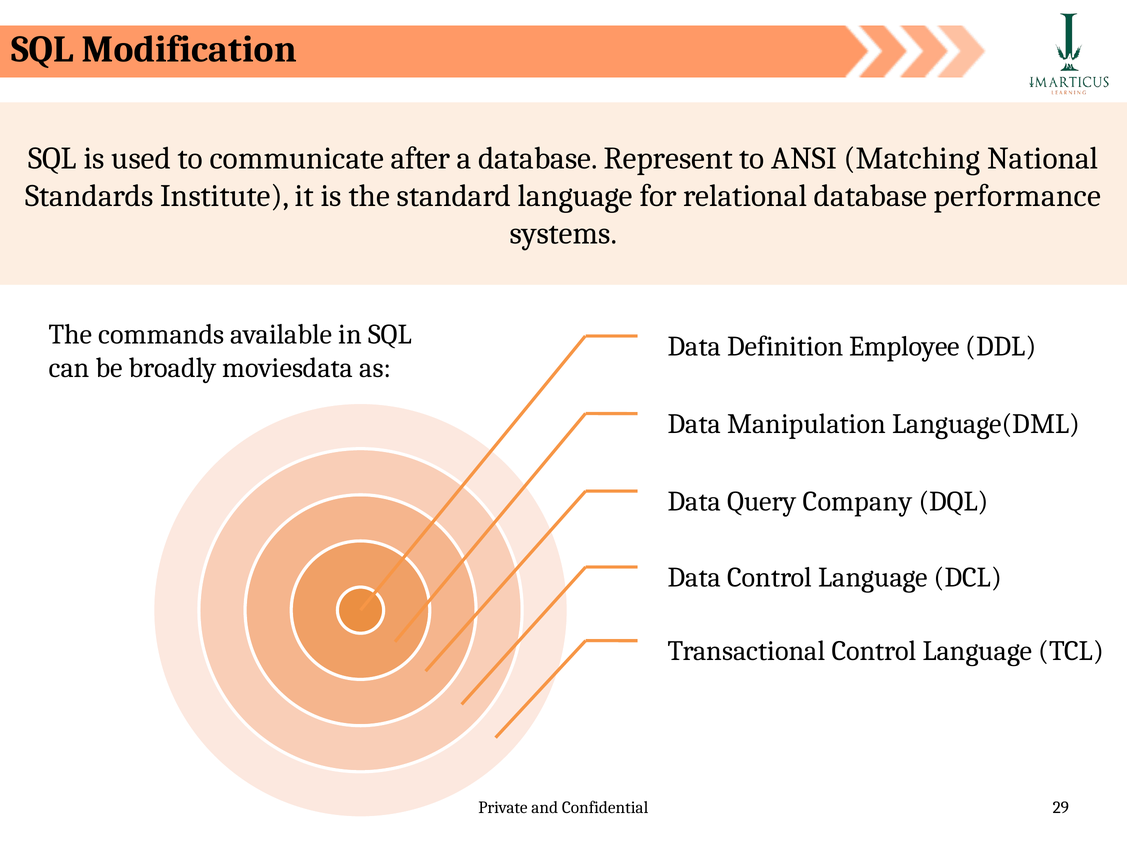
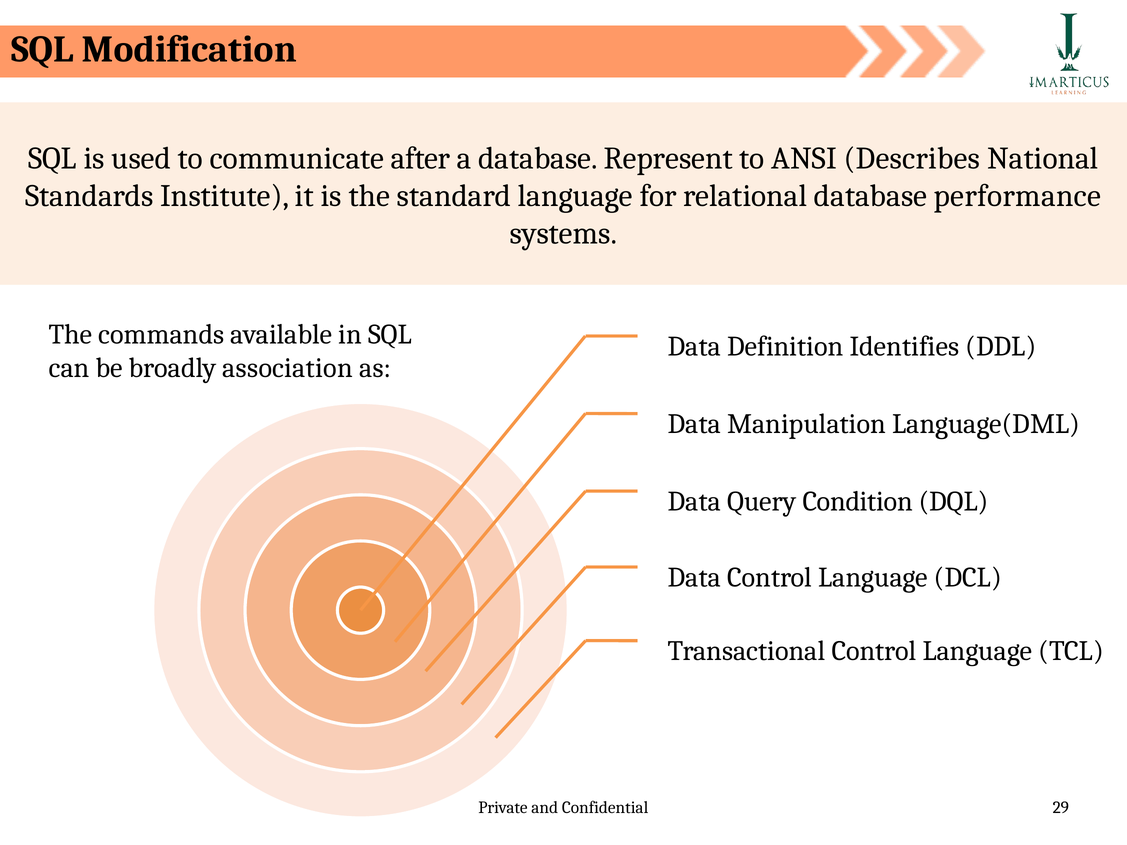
Matching: Matching -> Describes
Employee: Employee -> Identifies
moviesdata: moviesdata -> association
Company: Company -> Condition
